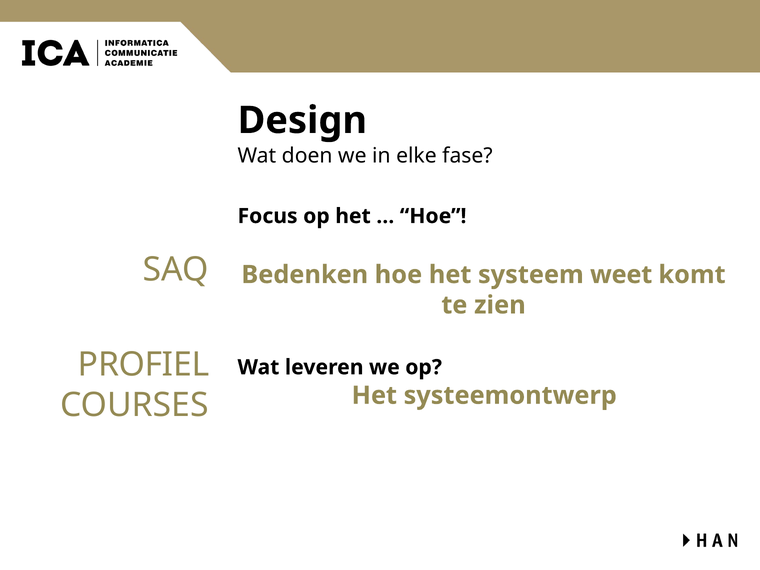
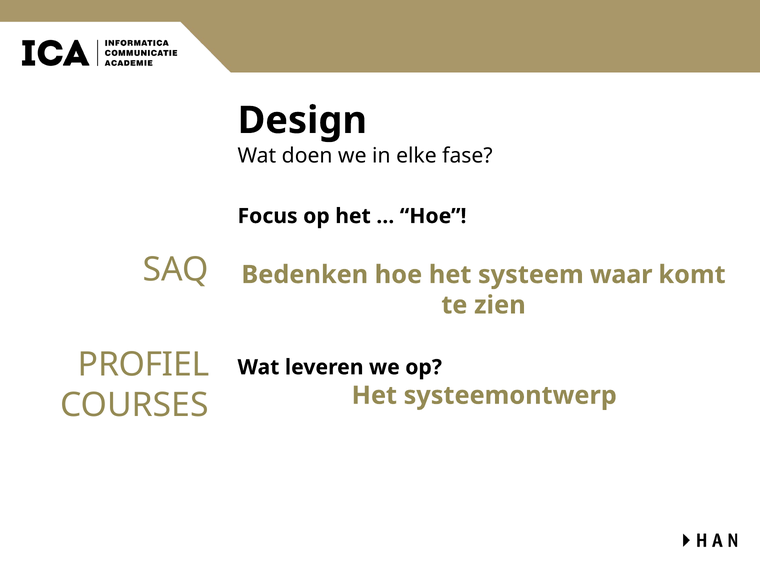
weet: weet -> waar
